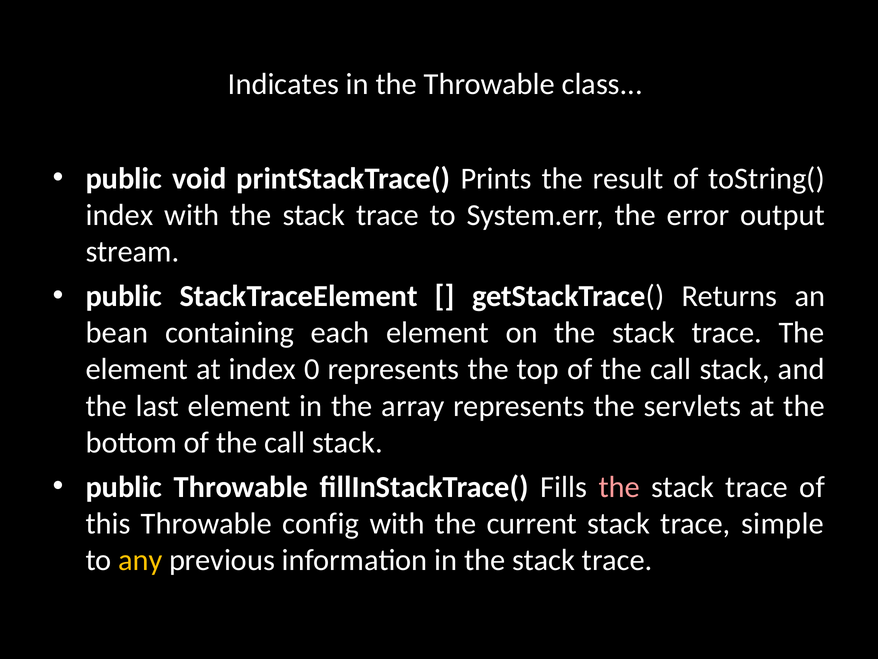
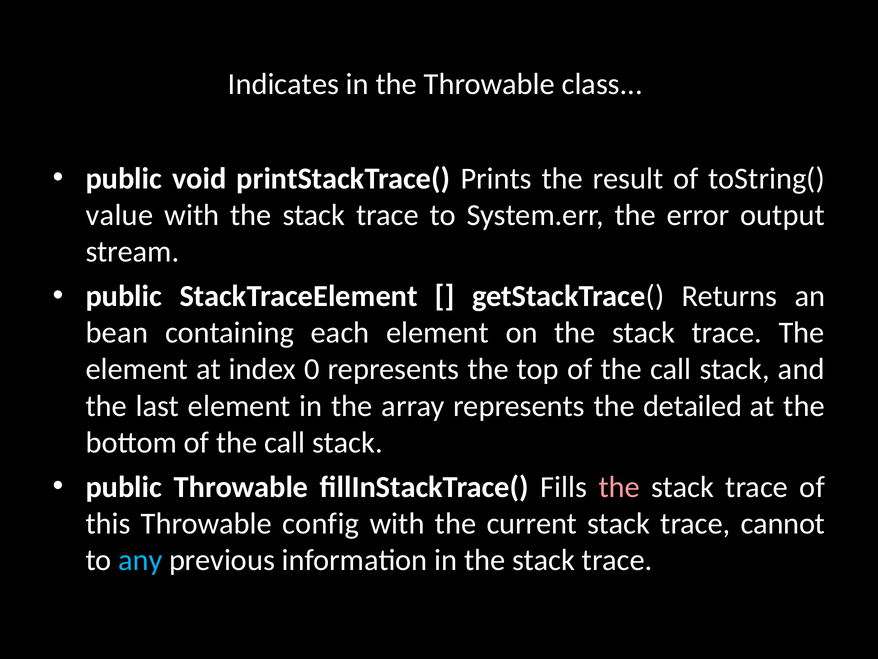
index at (119, 215): index -> value
servlets: servlets -> detailed
simple: simple -> cannot
any colour: yellow -> light blue
